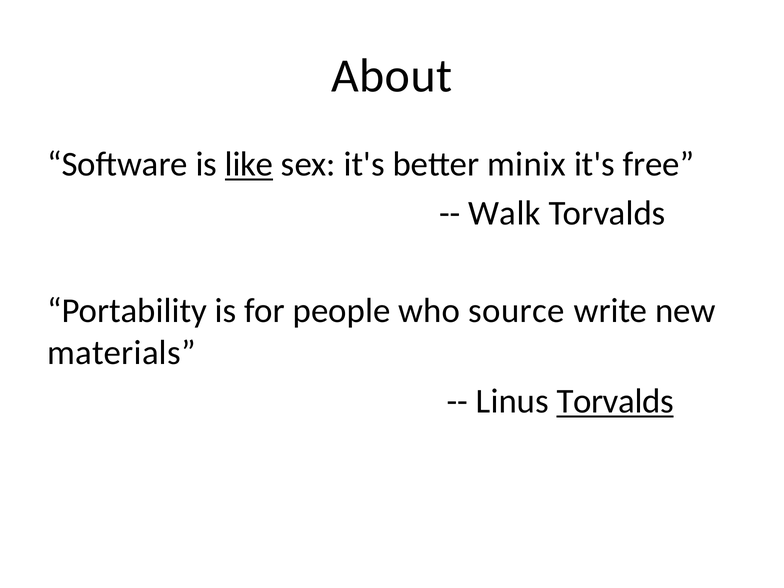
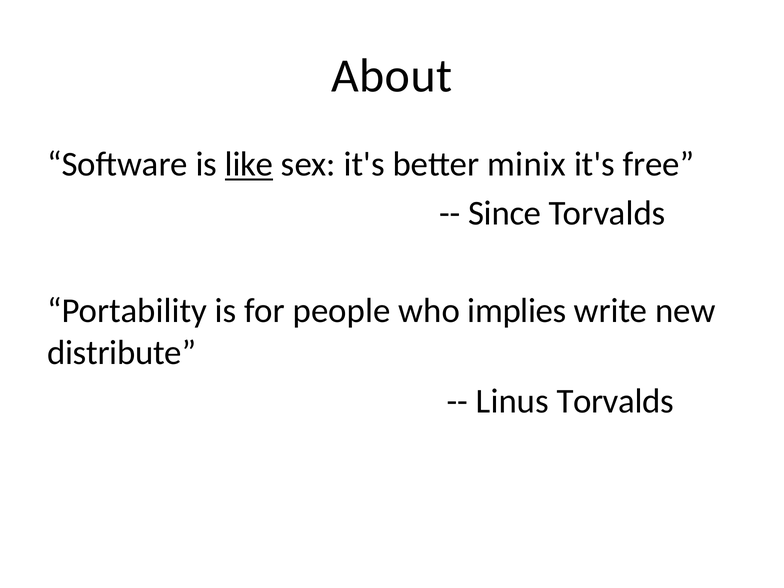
Walk: Walk -> Since
source: source -> implies
materials: materials -> distribute
Torvalds at (615, 401) underline: present -> none
